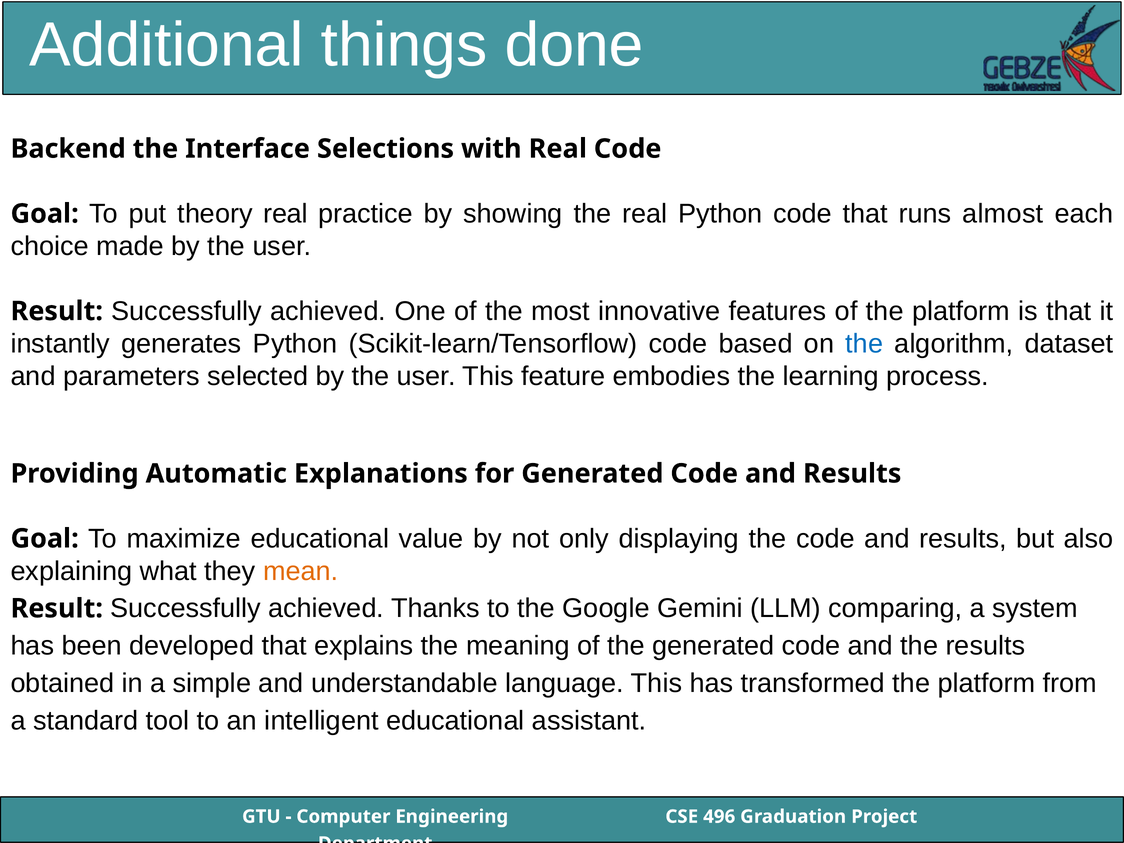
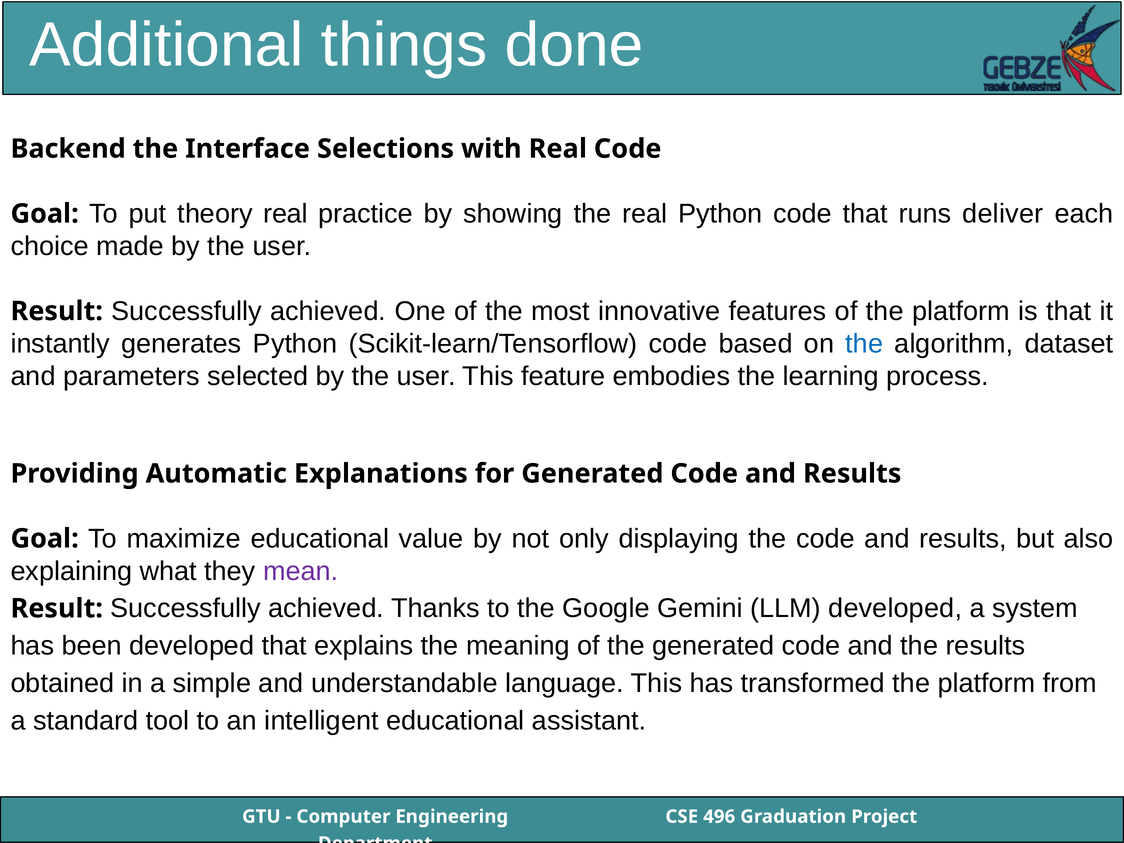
almost: almost -> deliver
mean colour: orange -> purple
LLM comparing: comparing -> developed
